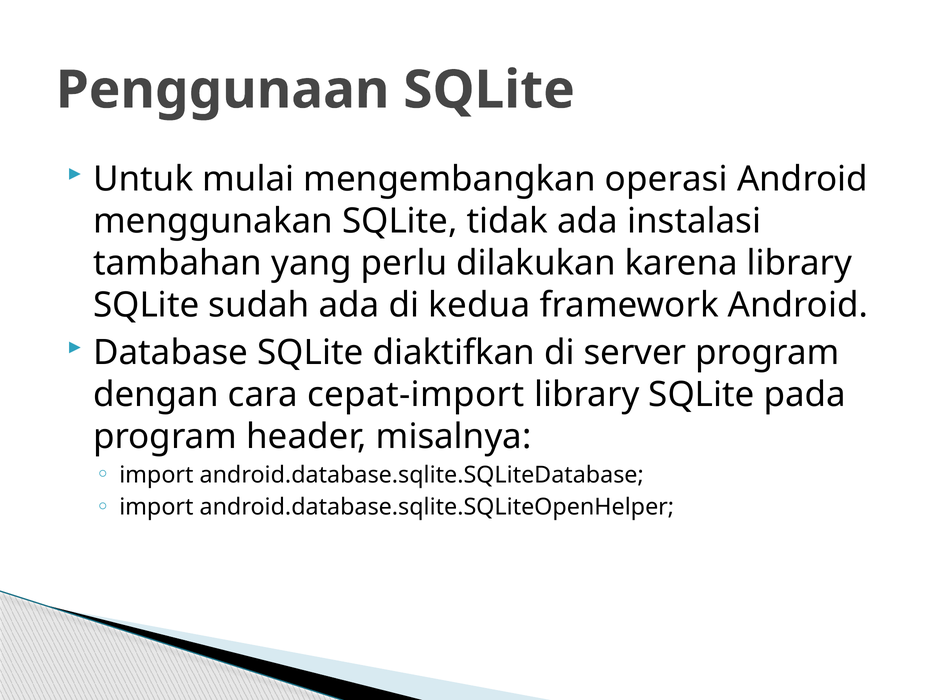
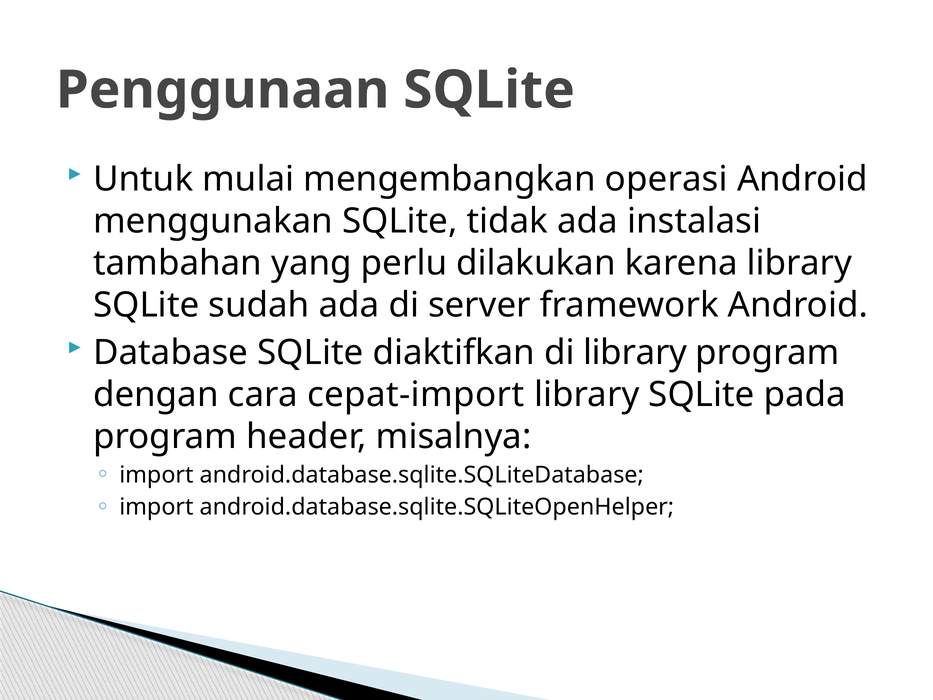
kedua: kedua -> server
di server: server -> library
